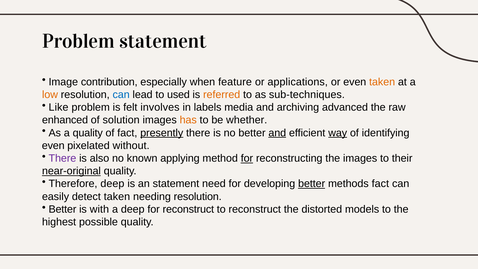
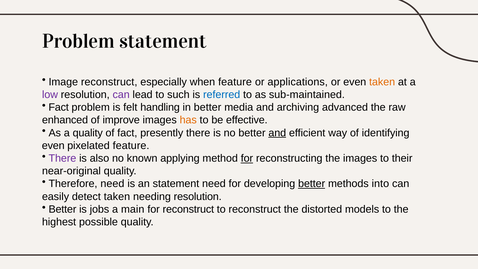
Image contribution: contribution -> reconstruct
low colour: orange -> purple
can at (121, 95) colour: blue -> purple
used: used -> such
referred colour: orange -> blue
sub-techniques: sub-techniques -> sub-maintained
Like at (59, 107): Like -> Fact
involves: involves -> handling
in labels: labels -> better
solution: solution -> improve
whether: whether -> effective
presently underline: present -> none
way underline: present -> none
pixelated without: without -> feature
near-original underline: present -> none
Therefore deep: deep -> need
methods fact: fact -> into
with: with -> jobs
a deep: deep -> main
